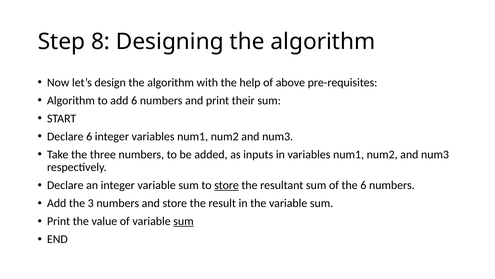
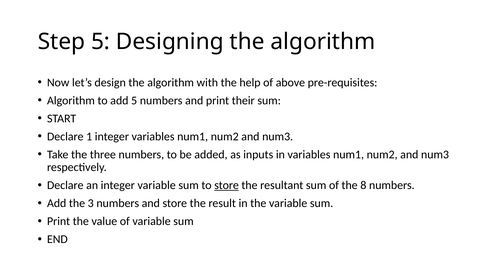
Step 8: 8 -> 5
add 6: 6 -> 5
Declare 6: 6 -> 1
the 6: 6 -> 8
sum at (183, 221) underline: present -> none
